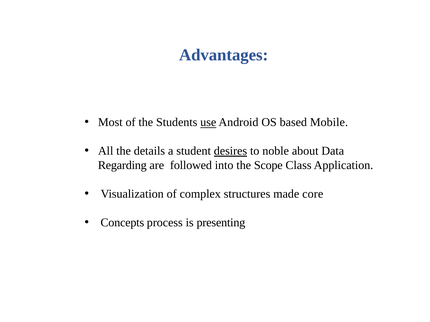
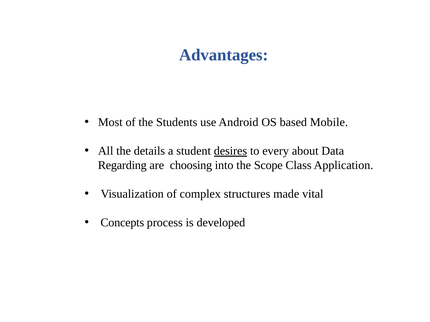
use underline: present -> none
noble: noble -> every
followed: followed -> choosing
core: core -> vital
presenting: presenting -> developed
